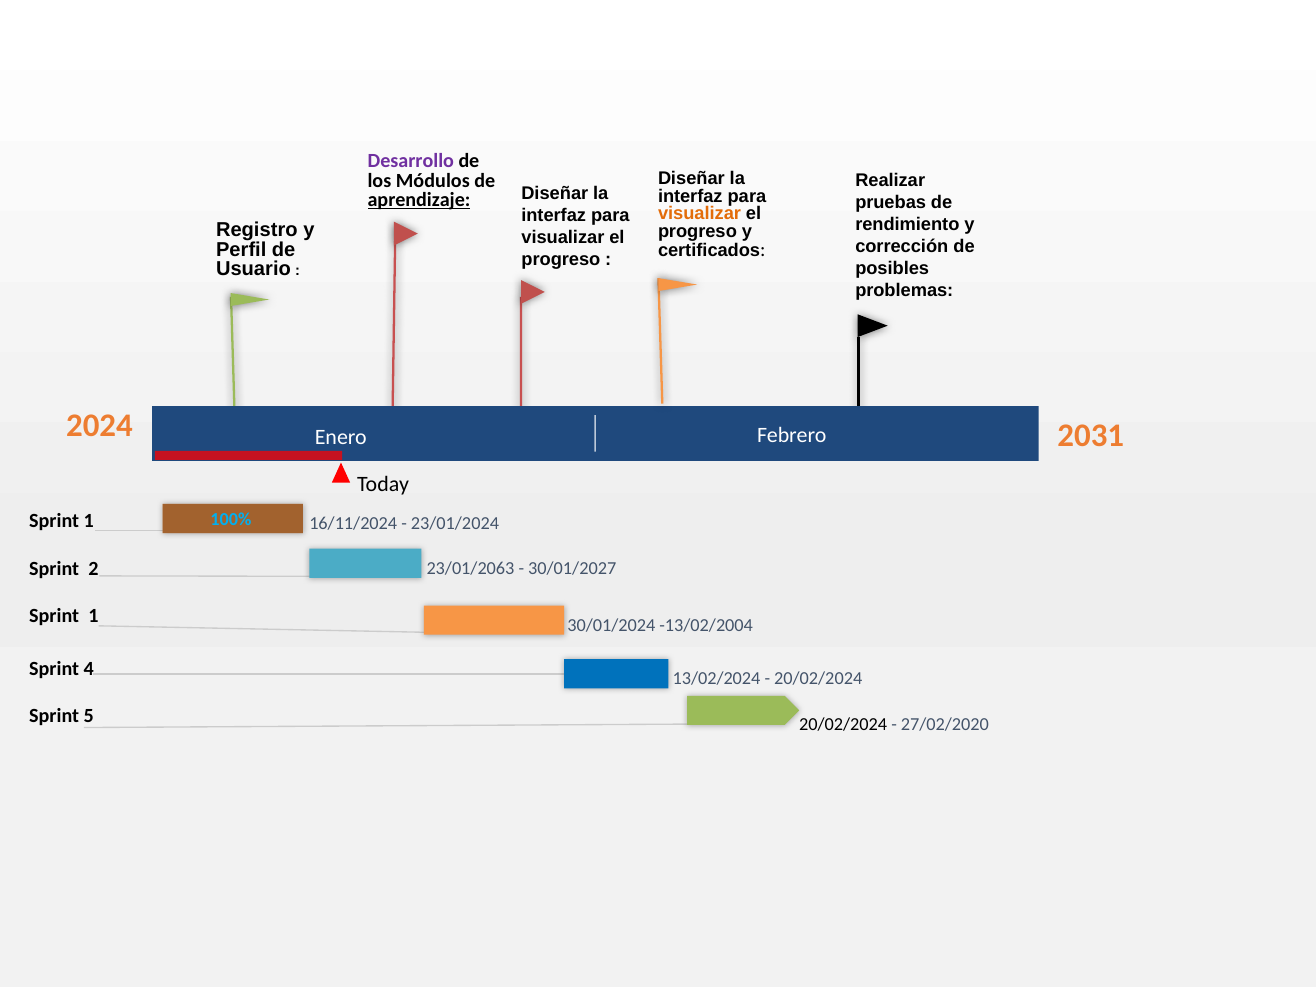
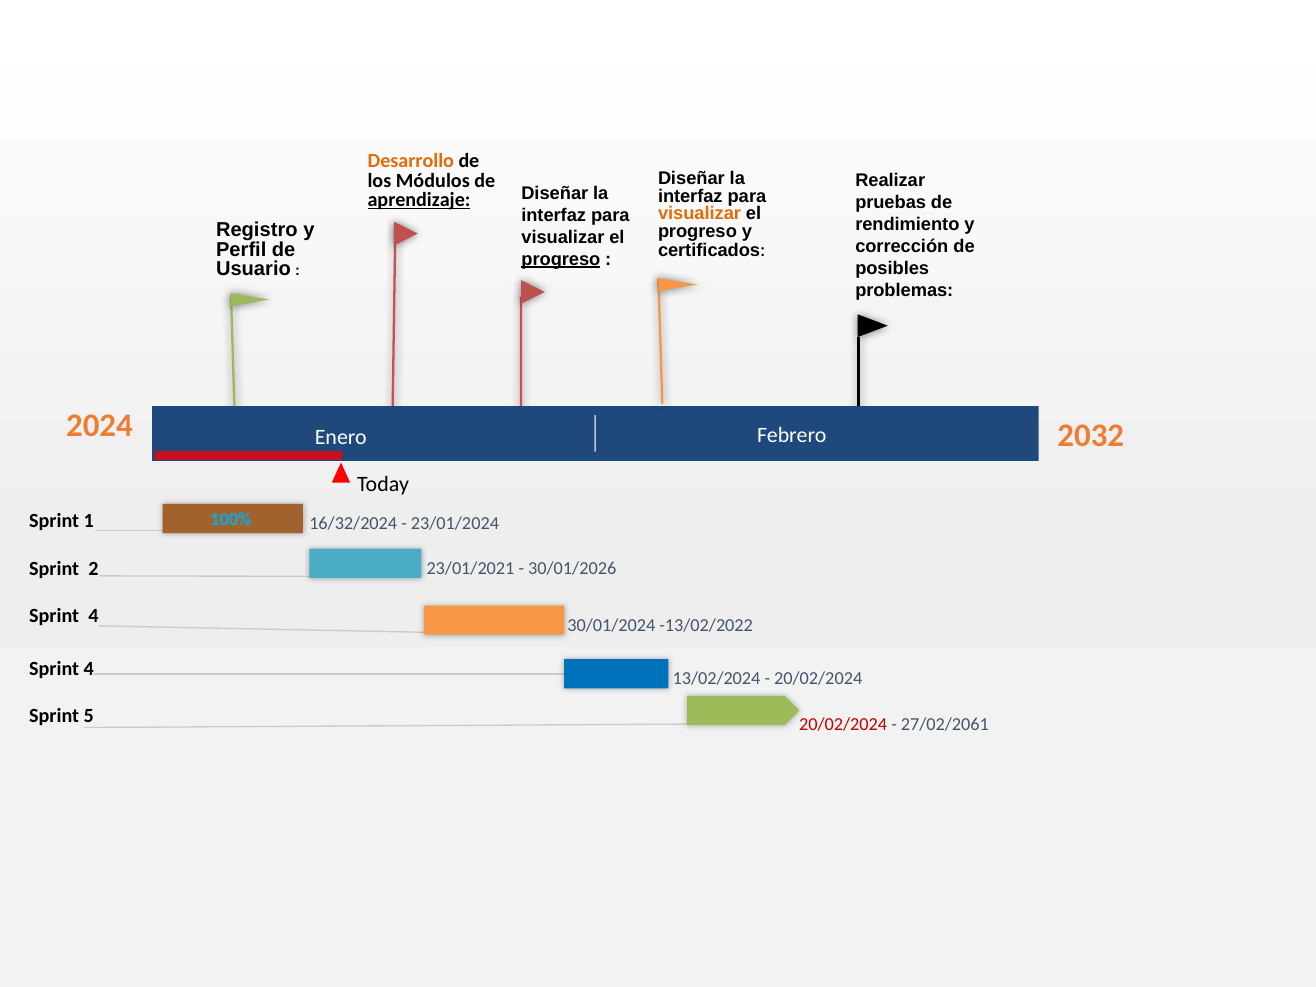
Desarrollo colour: purple -> orange
progreso at (561, 259) underline: none -> present
2031: 2031 -> 2032
16/11/2024: 16/11/2024 -> 16/32/2024
23/01/2063: 23/01/2063 -> 23/01/2021
30/01/2027: 30/01/2027 -> 30/01/2026
1 at (93, 616): 1 -> 4
-13/02/2004: -13/02/2004 -> -13/02/2022
20/02/2024 at (843, 725) colour: black -> red
27/02/2020: 27/02/2020 -> 27/02/2061
